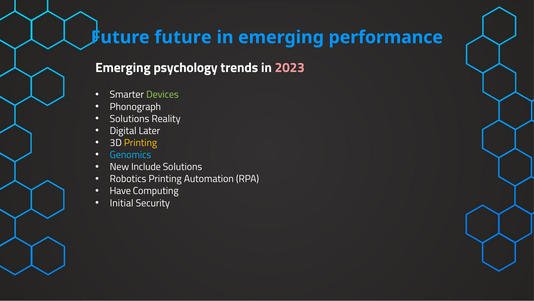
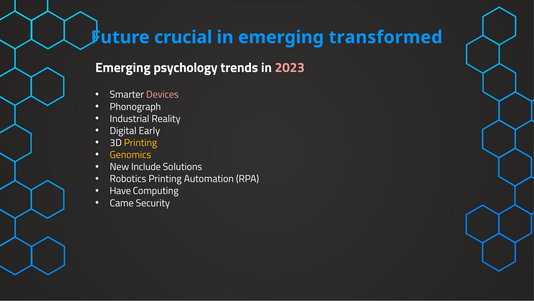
Future future: future -> crucial
performance: performance -> transformed
Devices colour: light green -> pink
Solutions at (130, 119): Solutions -> Industrial
Later: Later -> Early
Genomics colour: light blue -> yellow
Initial: Initial -> Came
